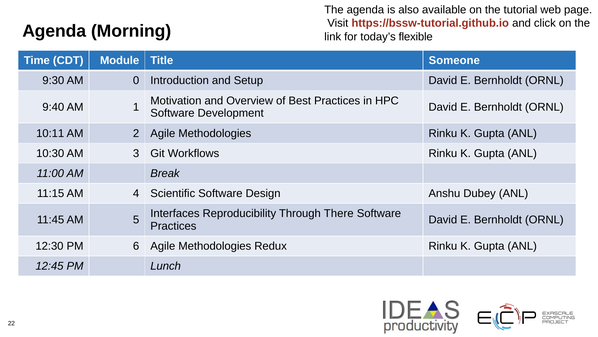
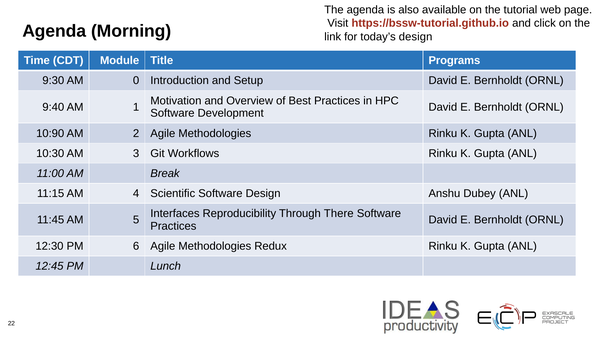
today’s flexible: flexible -> design
Someone: Someone -> Programs
10:11: 10:11 -> 10:90
